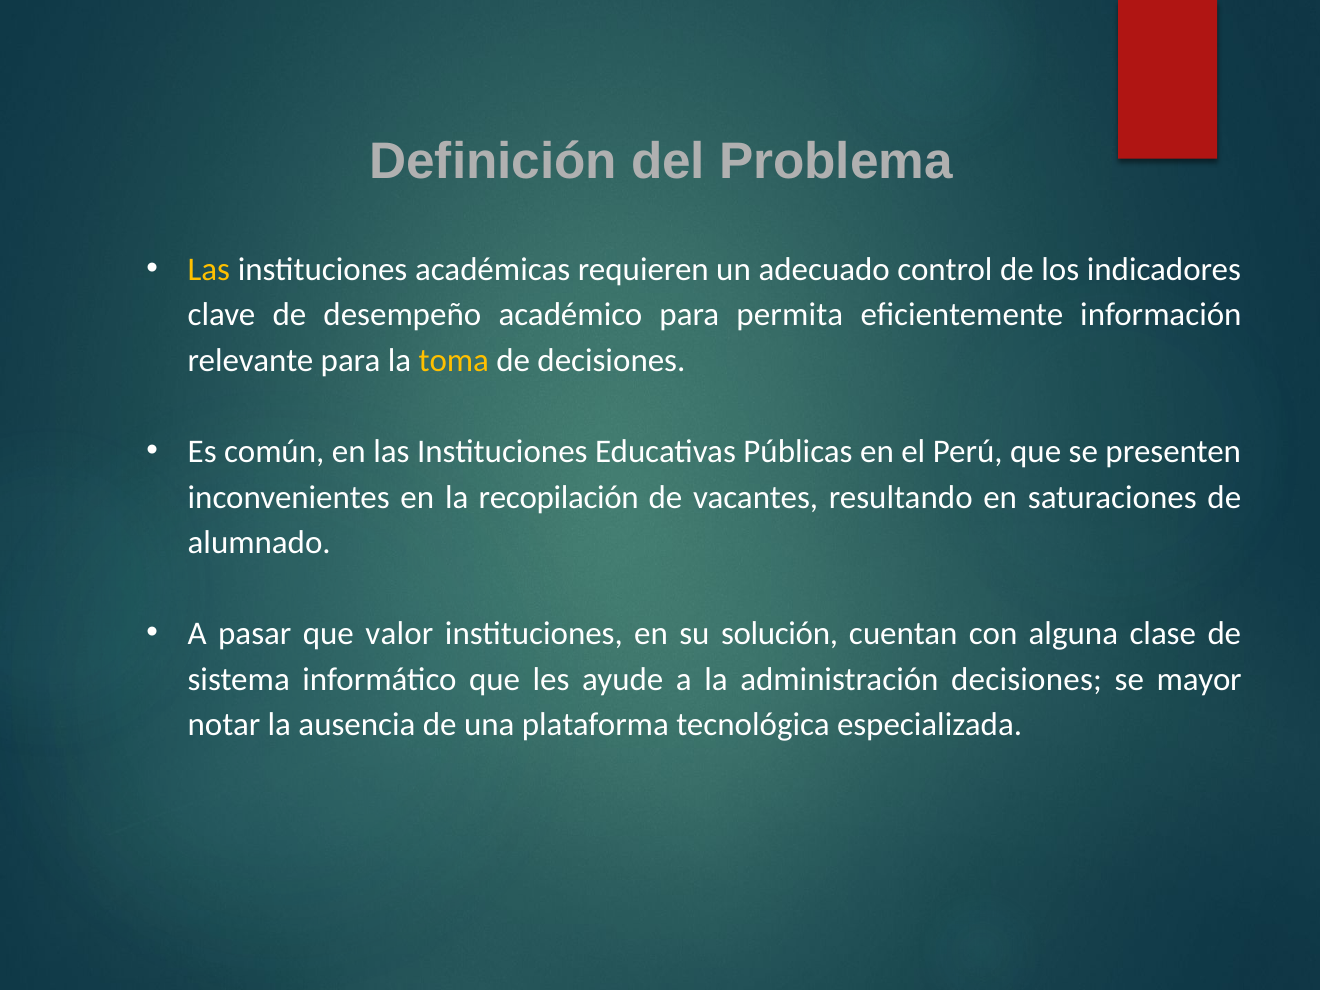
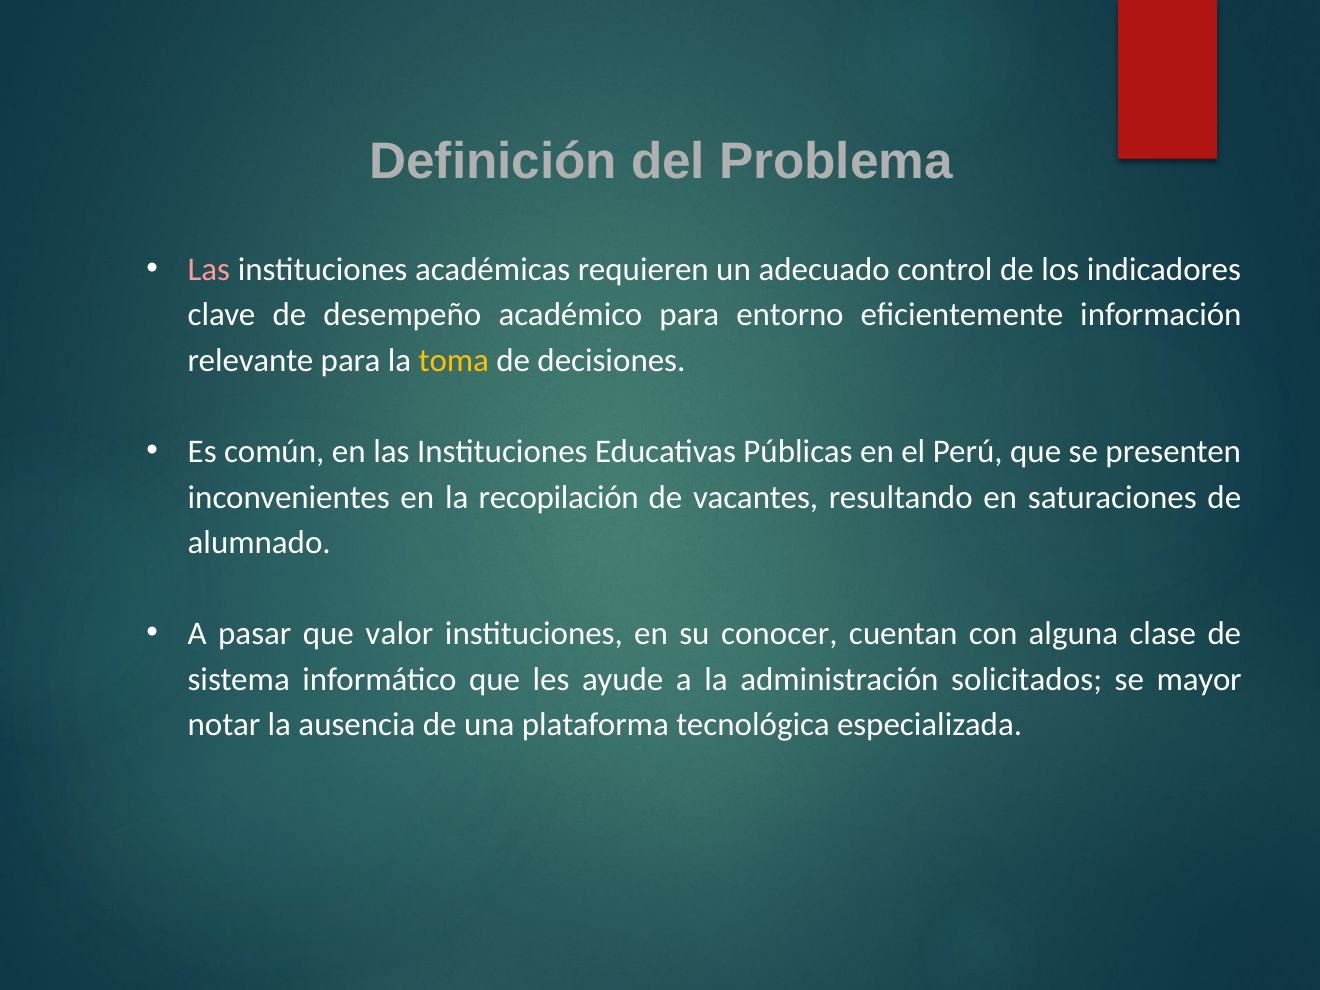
Las at (209, 270) colour: yellow -> pink
permita: permita -> entorno
solución: solución -> conocer
administración decisiones: decisiones -> solicitados
